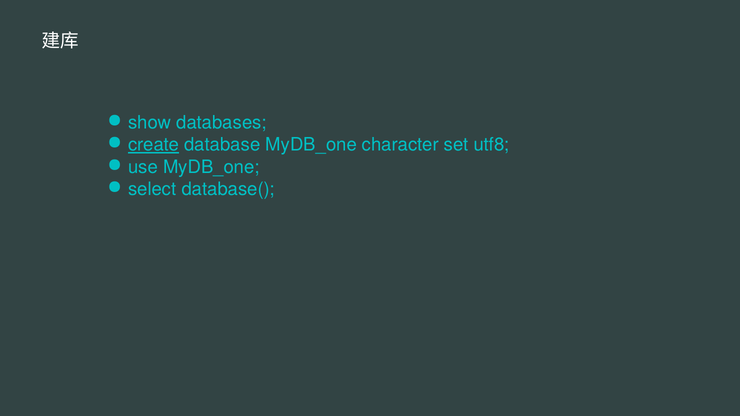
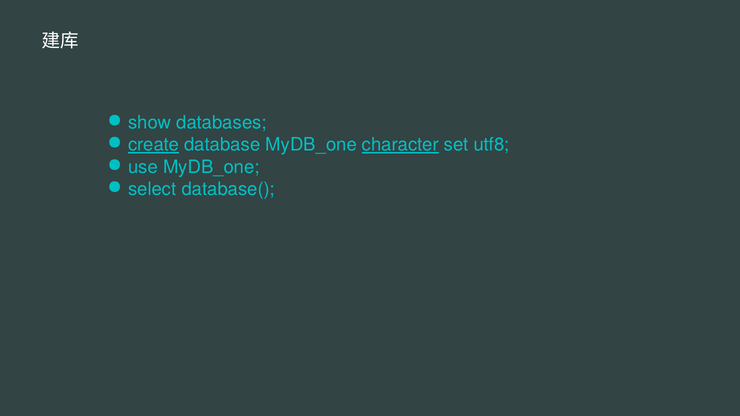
character underline: none -> present
